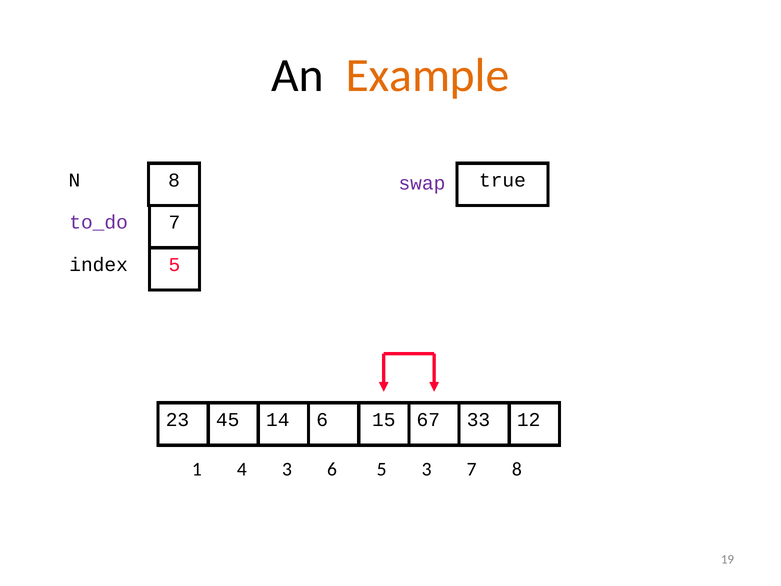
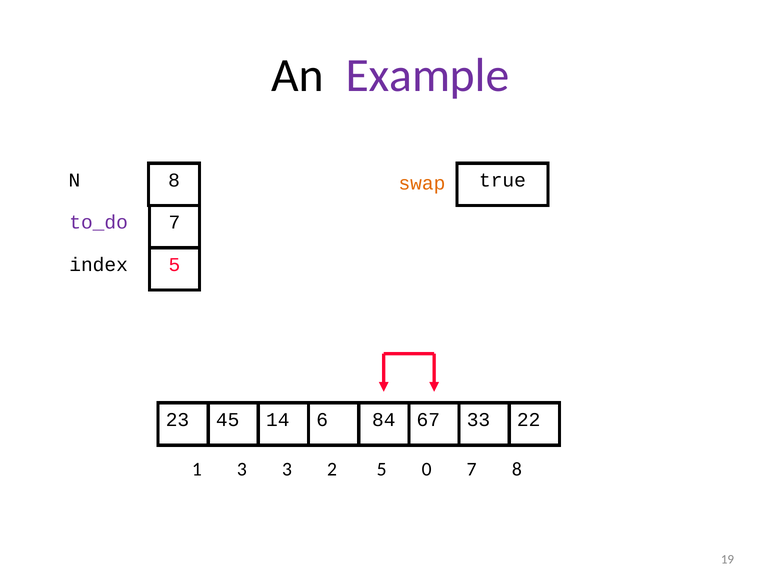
Example colour: orange -> purple
swap colour: purple -> orange
15: 15 -> 84
12: 12 -> 22
1 4: 4 -> 3
3 6: 6 -> 2
5 3: 3 -> 0
